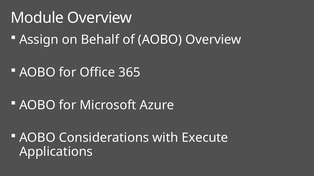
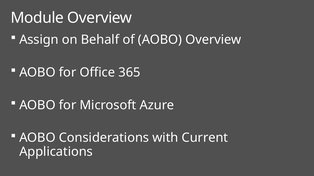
Execute: Execute -> Current
